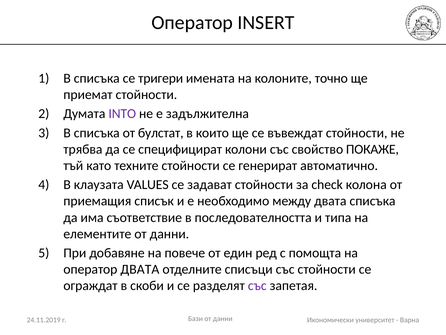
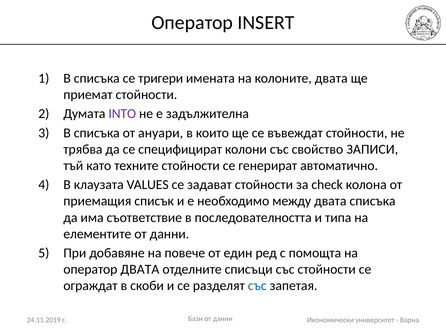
колоните точно: точно -> двата
булстат: булстат -> ануари
ПОКАЖЕ: ПОКАЖЕ -> ЗАПИСИ
със at (257, 285) colour: purple -> blue
